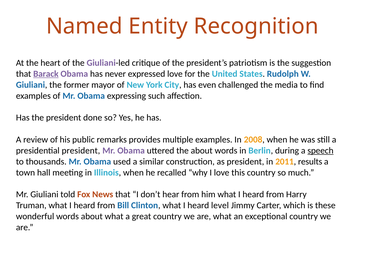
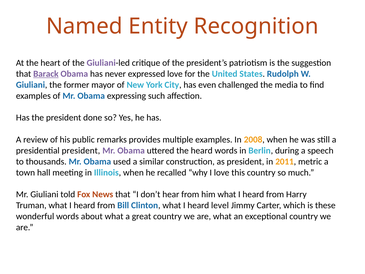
the about: about -> heard
speech underline: present -> none
results: results -> metric
